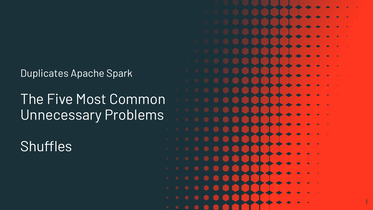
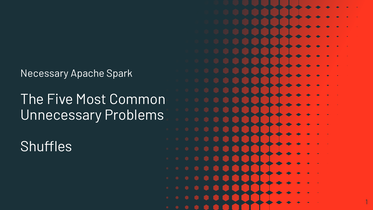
Duplicates: Duplicates -> Necessary
